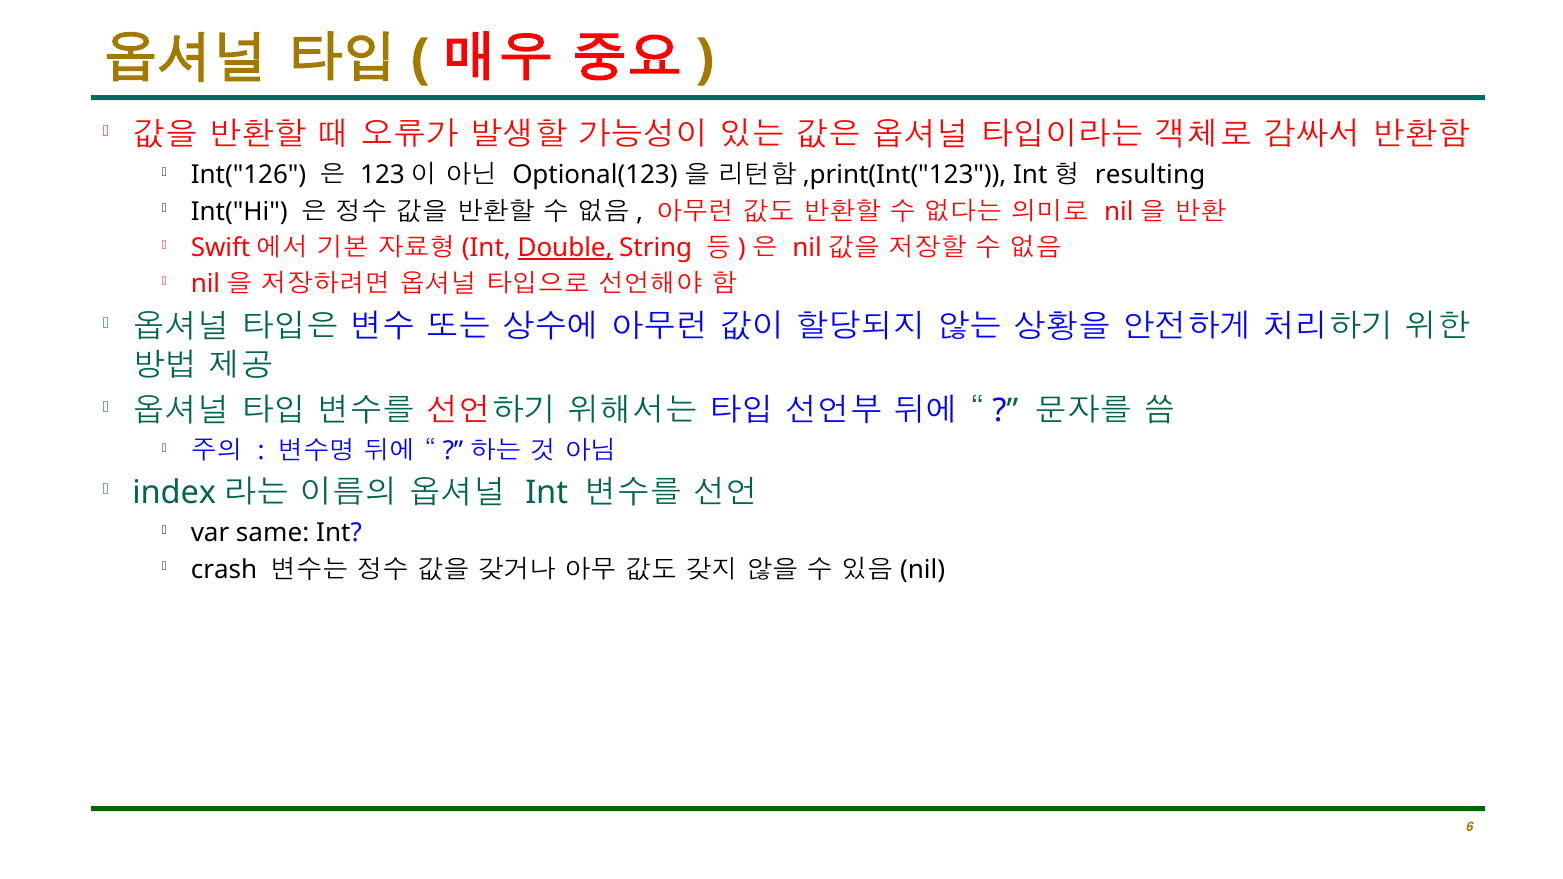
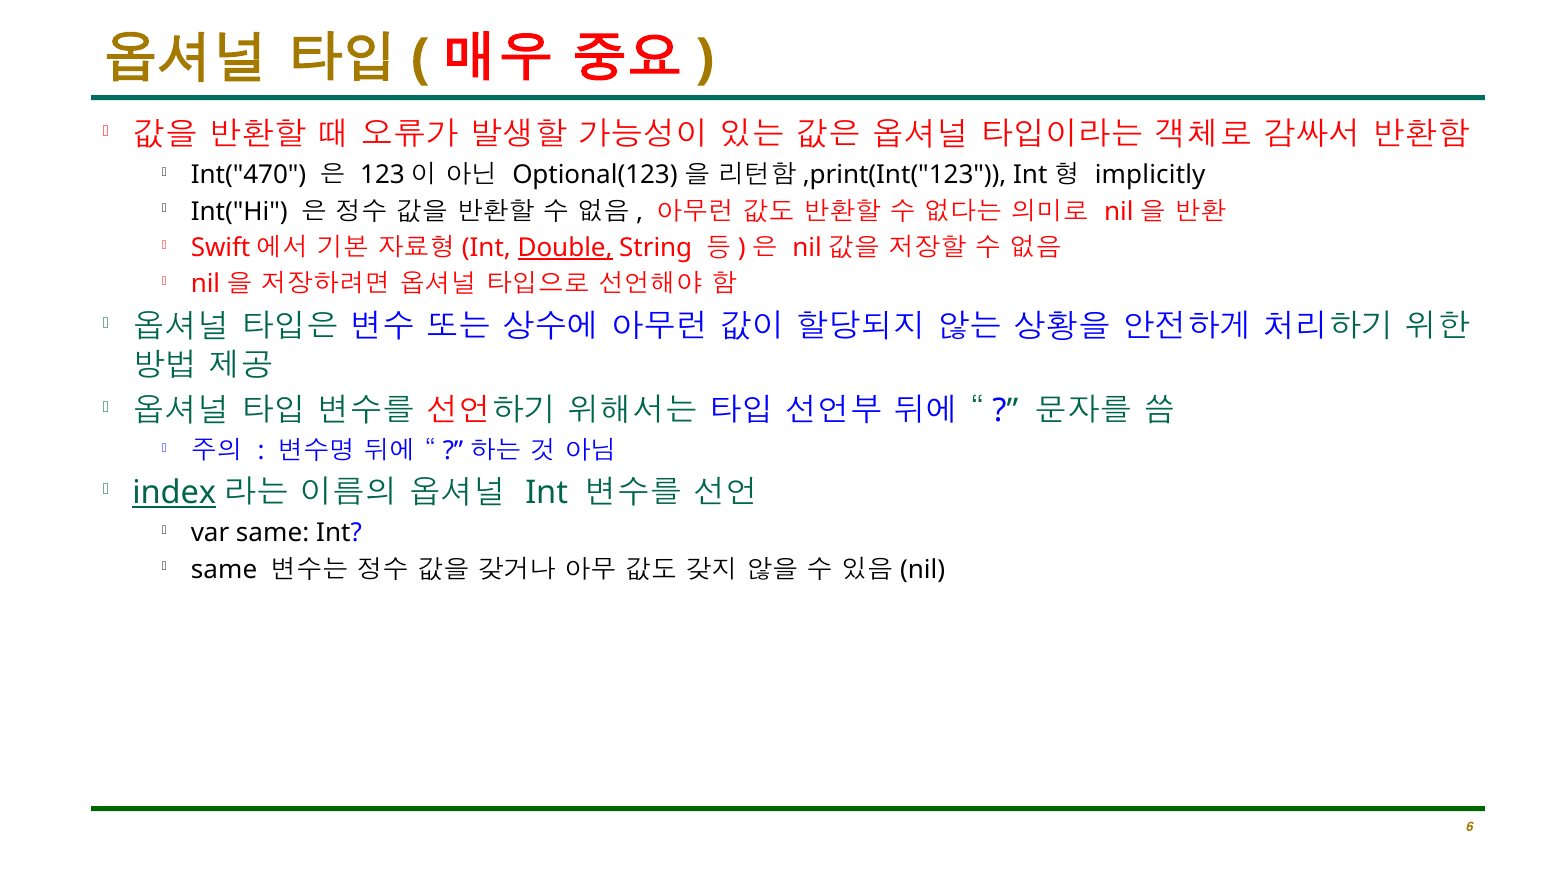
Int("126: Int("126 -> Int("470
resulting: resulting -> implicitly
index underline: none -> present
crash at (224, 570): crash -> same
